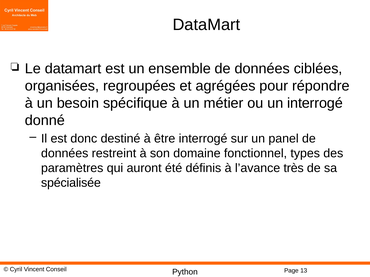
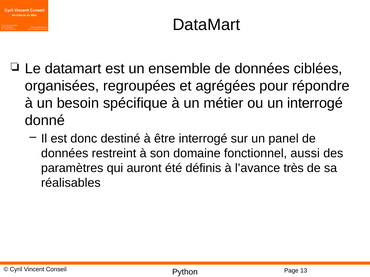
types: types -> aussi
spécialisée: spécialisée -> réalisables
